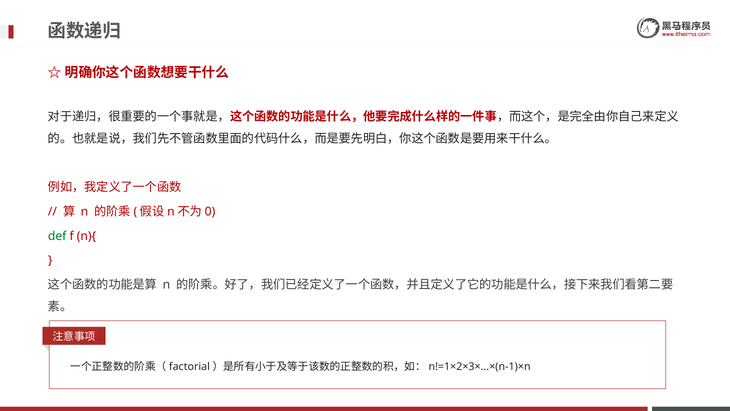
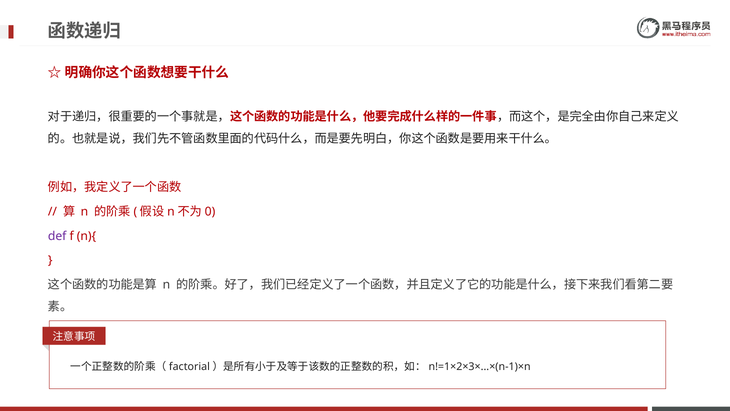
def colour: green -> purple
